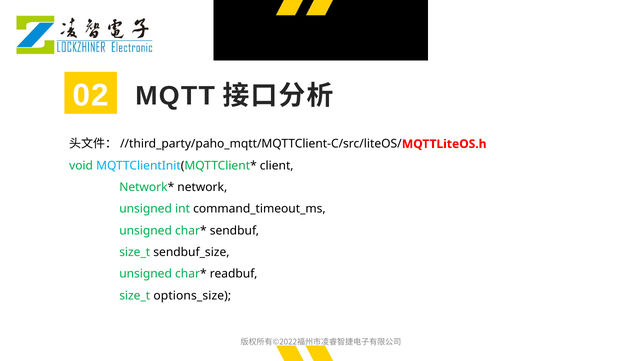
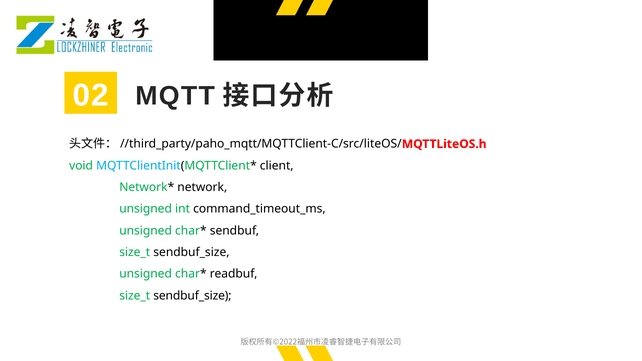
options_size at (192, 296): options_size -> sendbuf_size
